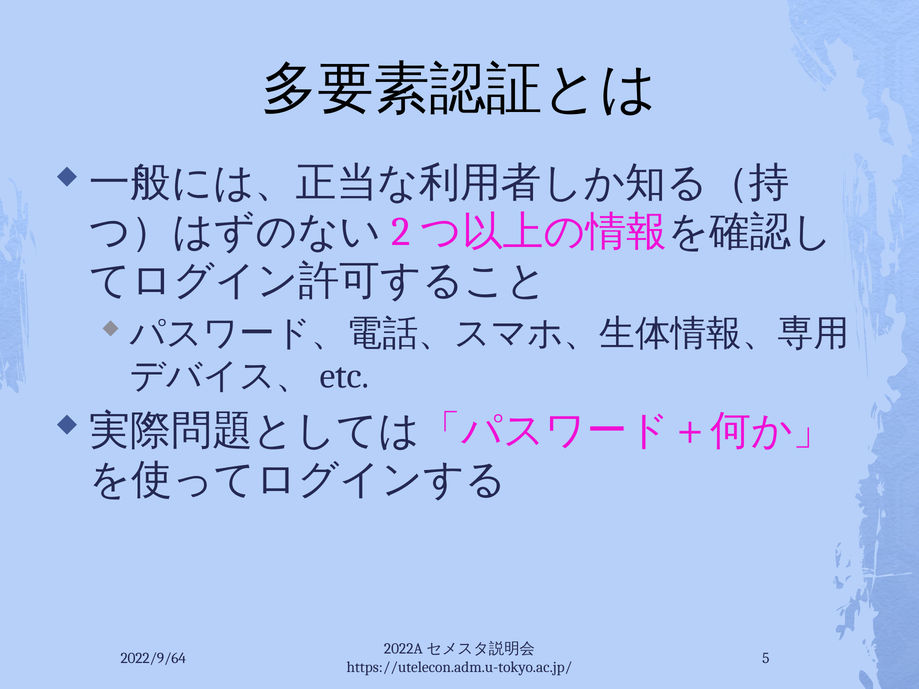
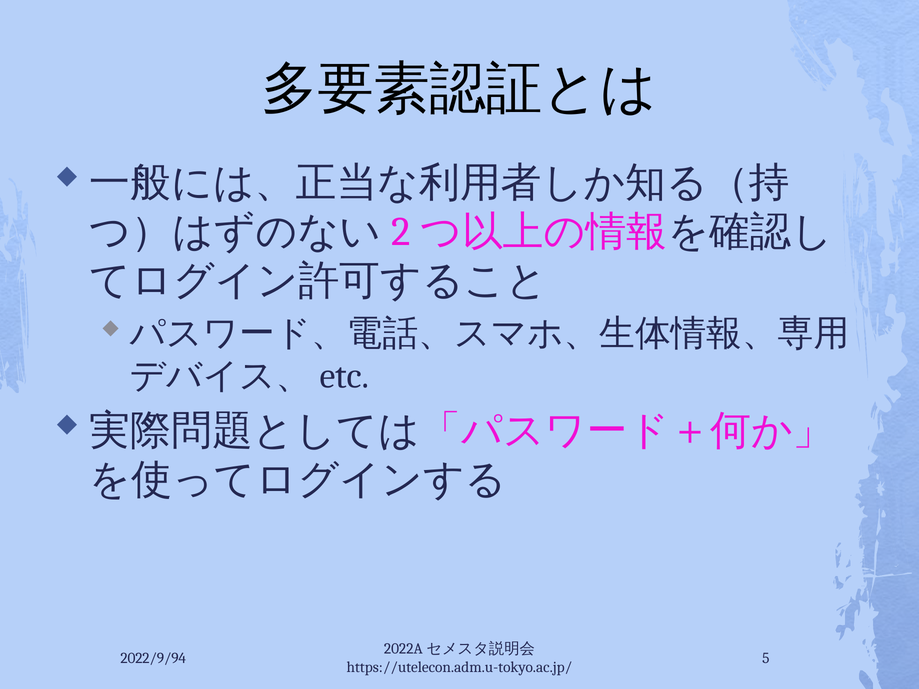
2022/9/64: 2022/9/64 -> 2022/9/94
